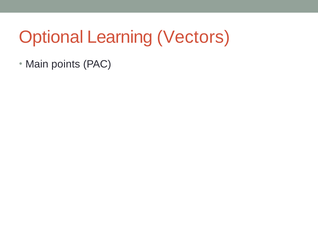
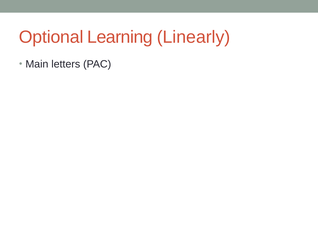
Vectors: Vectors -> Linearly
points: points -> letters
